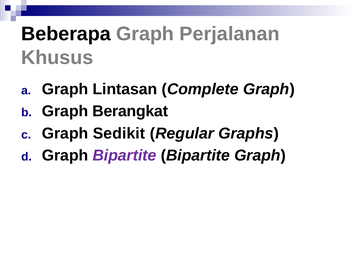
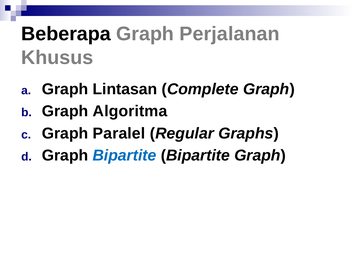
Berangkat: Berangkat -> Algoritma
Sedikit: Sedikit -> Paralel
Bipartite at (125, 155) colour: purple -> blue
